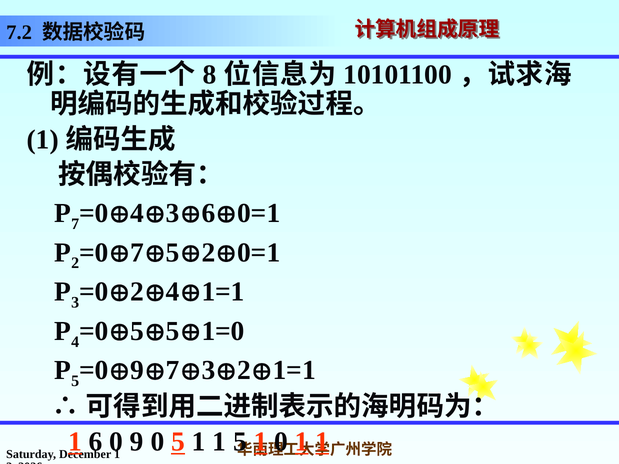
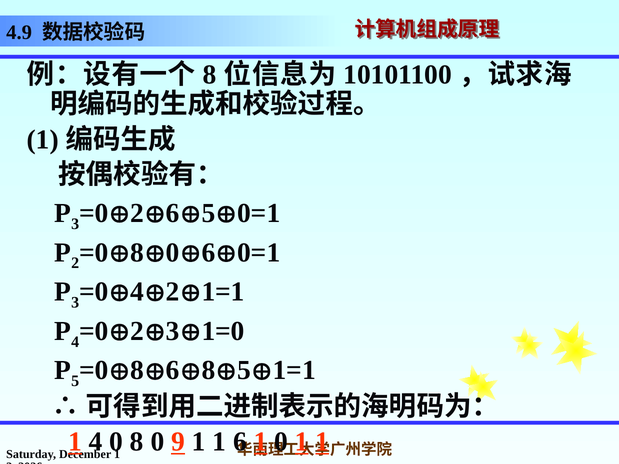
7.2: 7.2 -> 4.9
7 at (75, 224): 7 -> 3
4 at (137, 213): 4 -> 2
3 at (173, 213): 3 -> 6
6 at (208, 213): 6 -> 5
7 at (137, 253): 7 -> 8
5 at (173, 253): 5 -> 0
2 at (208, 253): 2 -> 6
2 at (137, 292): 2 -> 4
4 at (173, 292): 4 -> 2
5 at (137, 331): 5 -> 2
5 at (173, 331): 5 -> 3
9 at (137, 371): 9 -> 8
7 at (173, 371): 7 -> 6
3 at (208, 371): 3 -> 8
2 at (244, 371): 2 -> 5
1 6: 6 -> 4
9 at (137, 442): 9 -> 8
0 5: 5 -> 9
1 5: 5 -> 6
